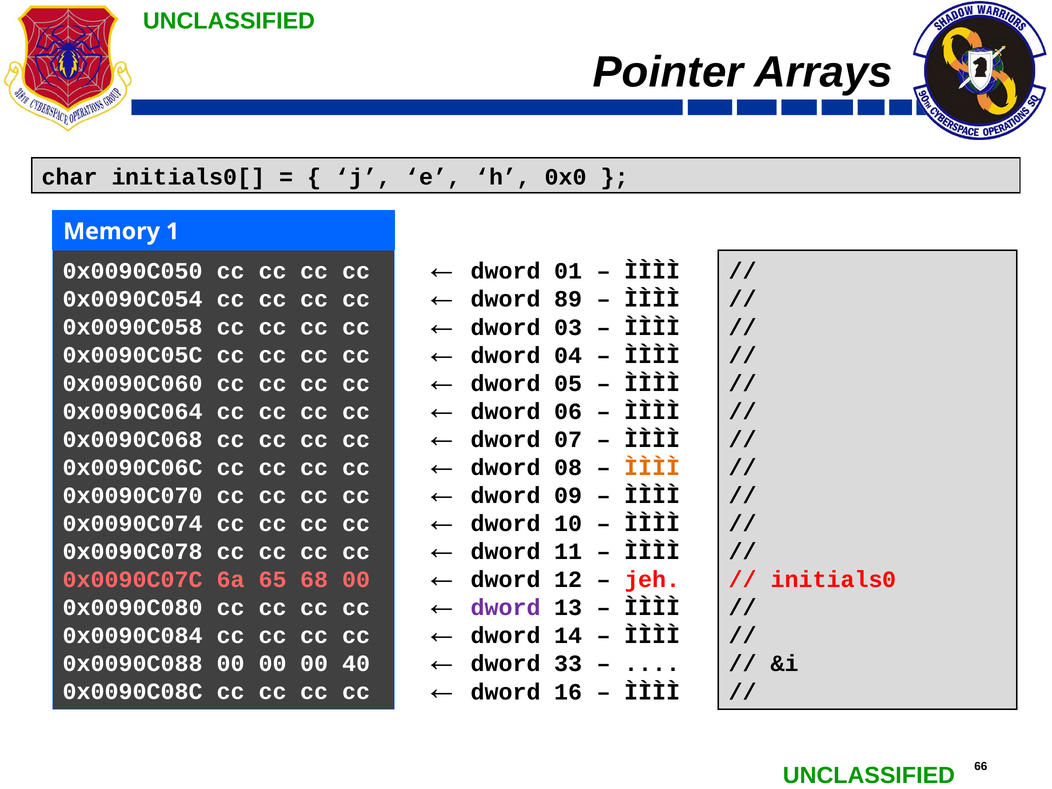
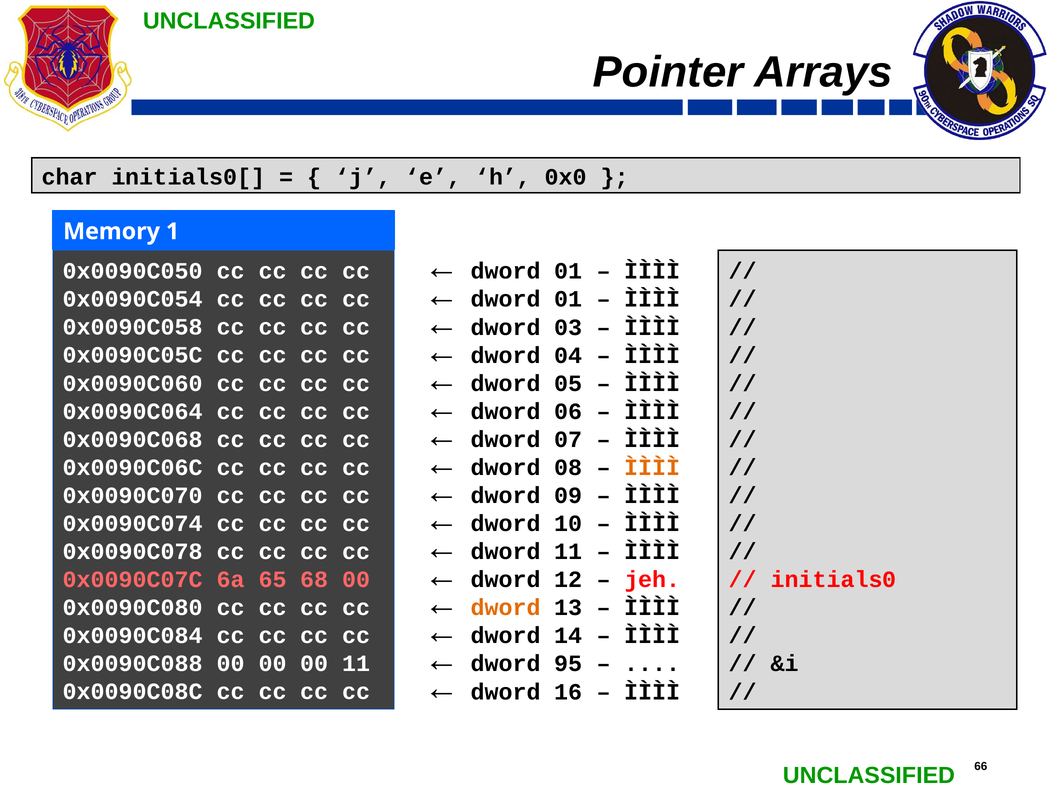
89 at (569, 299): 89 -> 01
dword at (506, 608) colour: purple -> orange
33: 33 -> 95
00 40: 40 -> 11
